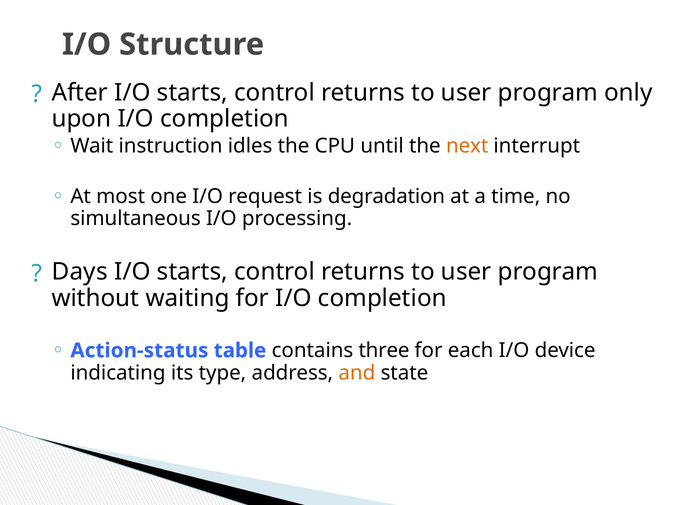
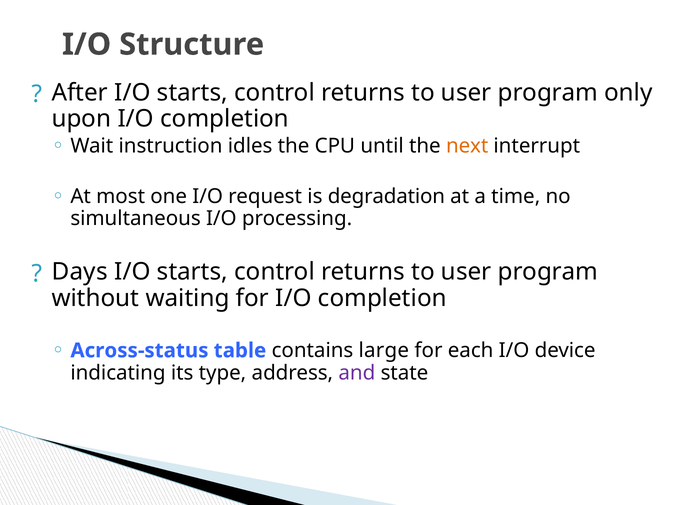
Action-status: Action-status -> Across-status
three: three -> large
and colour: orange -> purple
